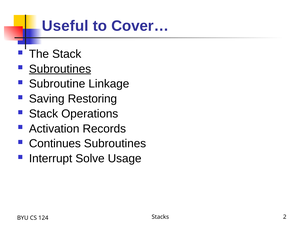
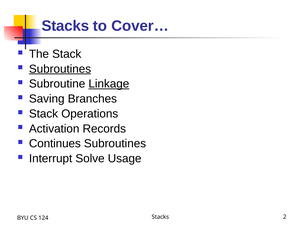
Useful at (65, 26): Useful -> Stacks
Linkage underline: none -> present
Restoring: Restoring -> Branches
